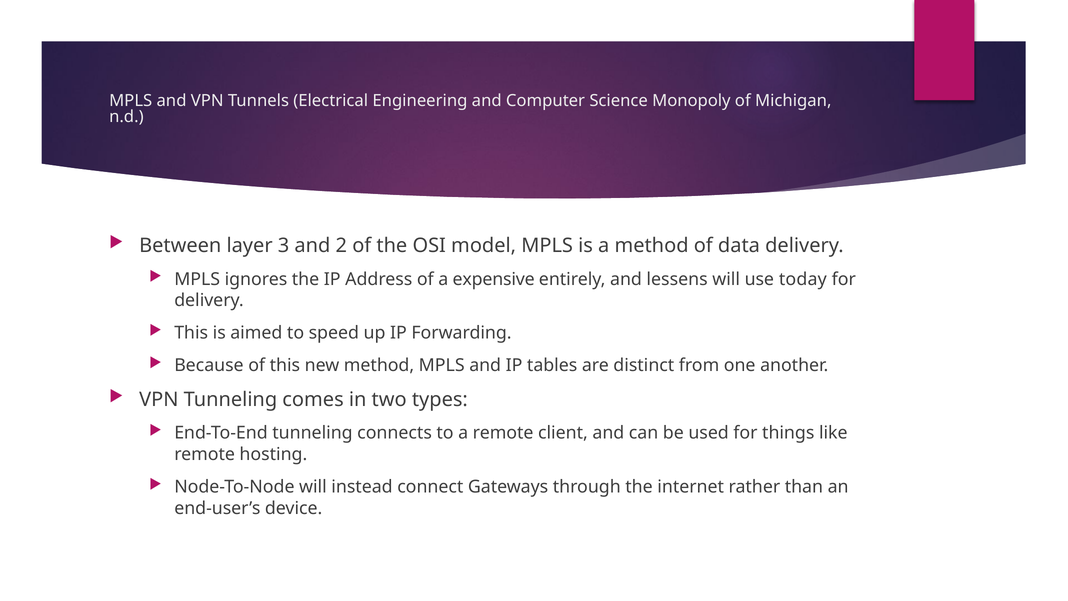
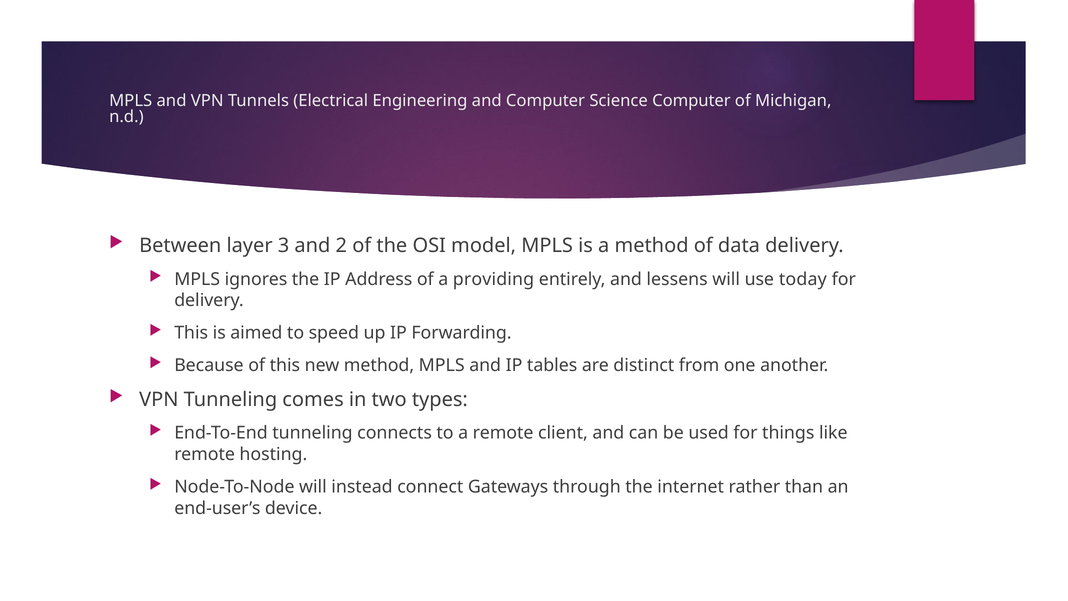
Science Monopoly: Monopoly -> Computer
expensive: expensive -> providing
